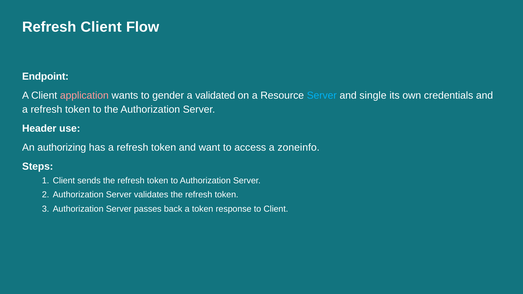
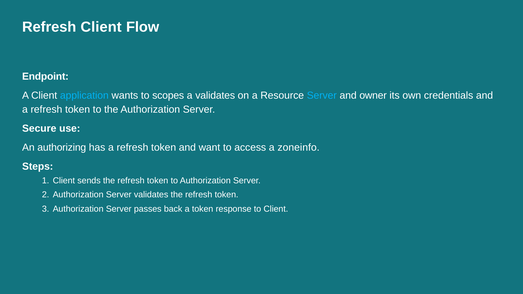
application colour: pink -> light blue
gender: gender -> scopes
a validated: validated -> validates
single: single -> owner
Header: Header -> Secure
